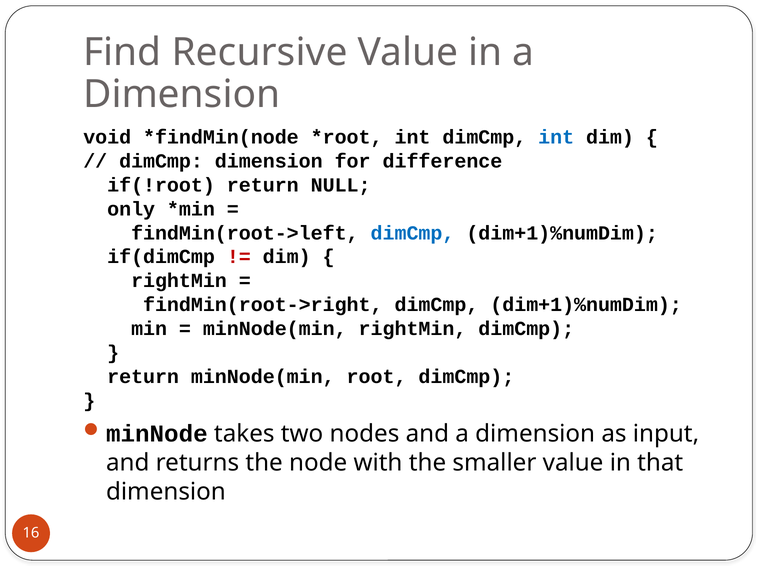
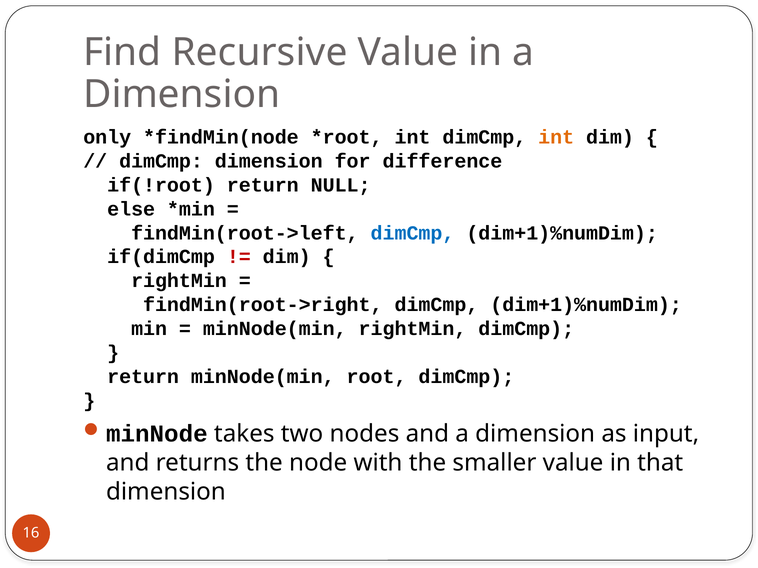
void: void -> only
int at (556, 137) colour: blue -> orange
only: only -> else
